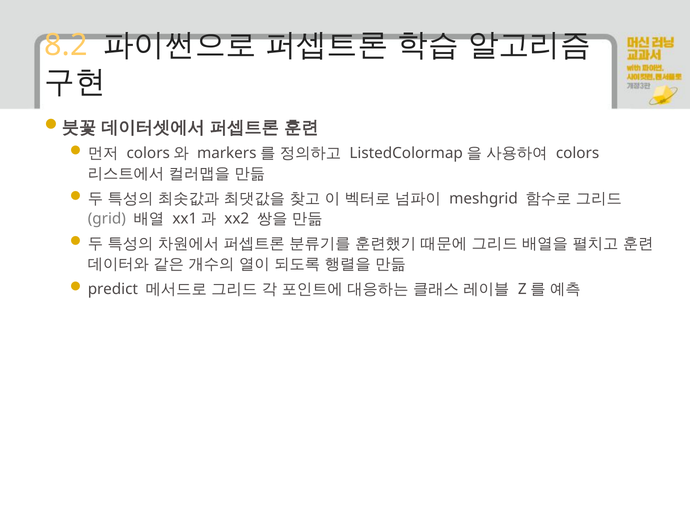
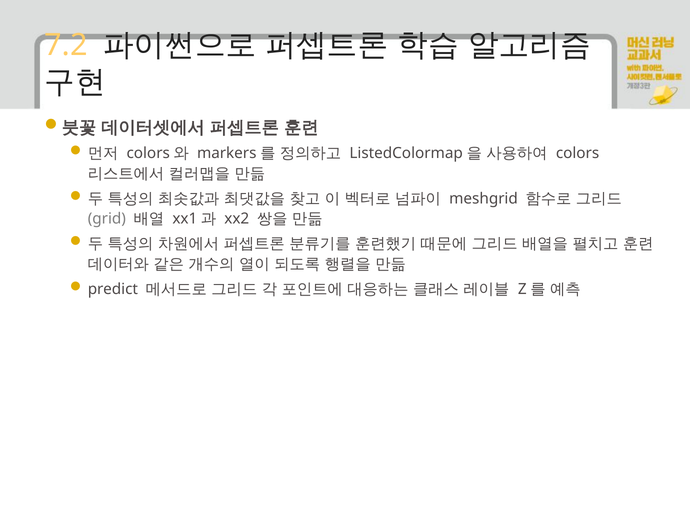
8.2: 8.2 -> 7.2
